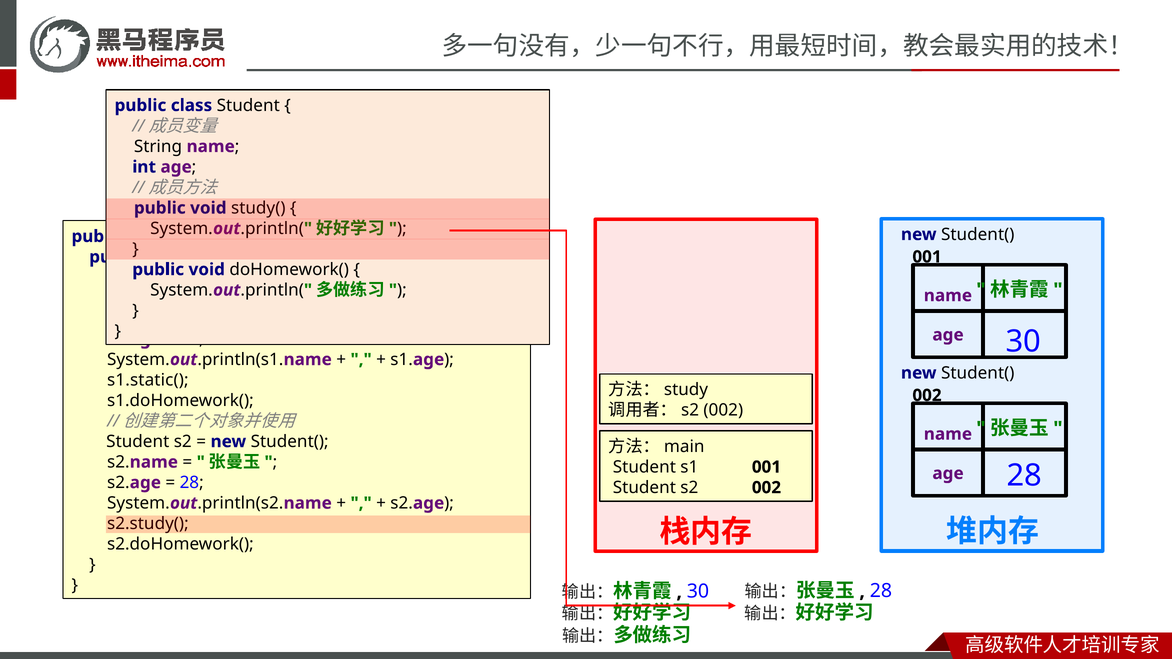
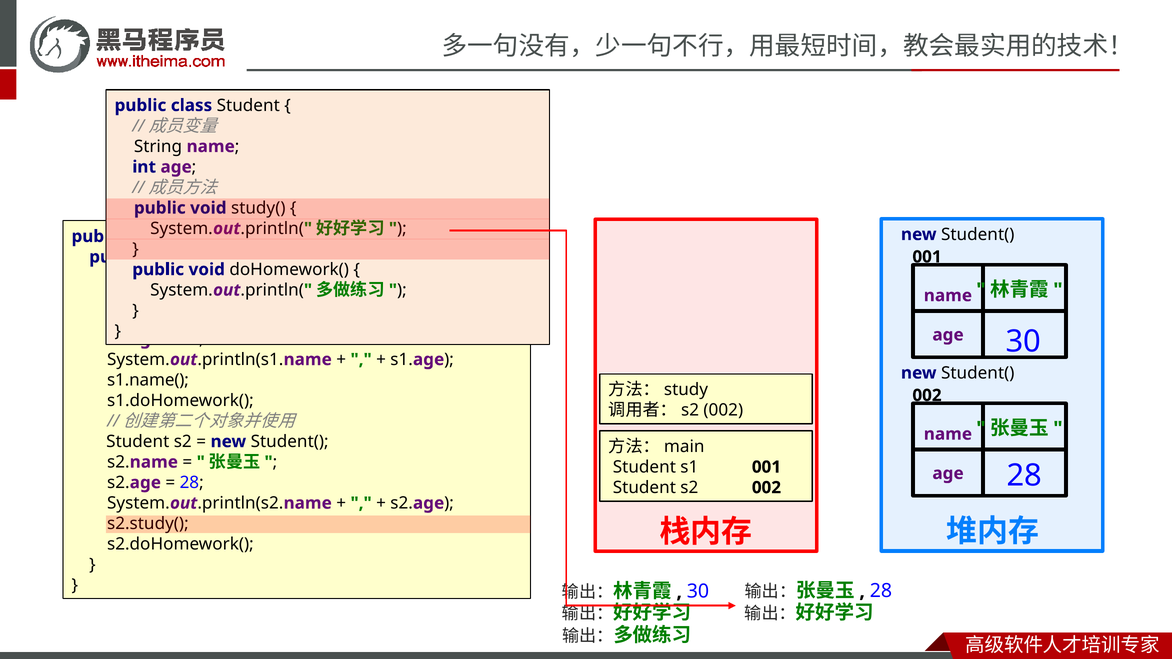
s1.static(: s1.static( -> s1.name(
